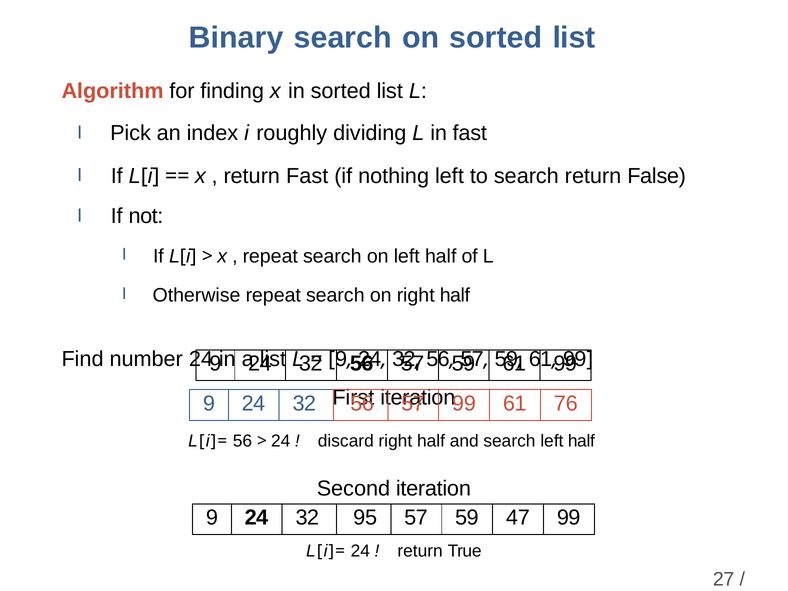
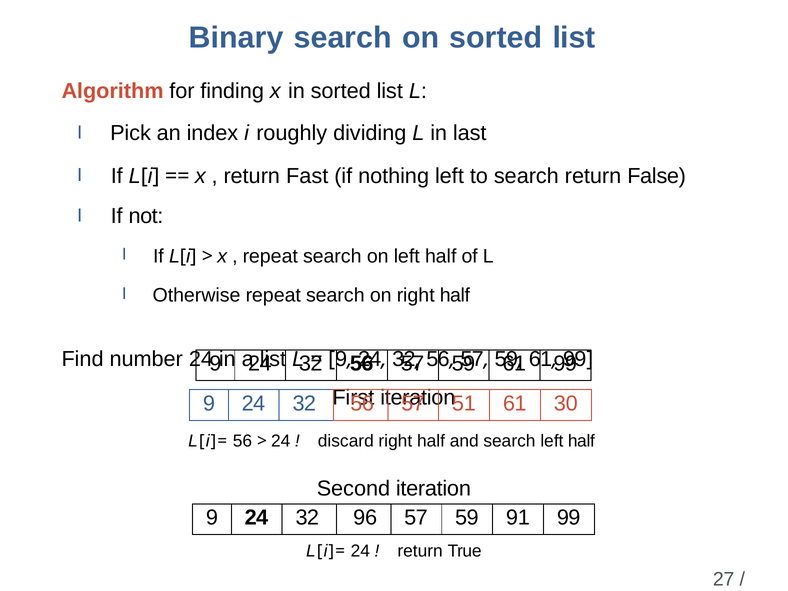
in fast: fast -> last
99 at (464, 404): 99 -> 51
76: 76 -> 30
95: 95 -> 96
47: 47 -> 91
